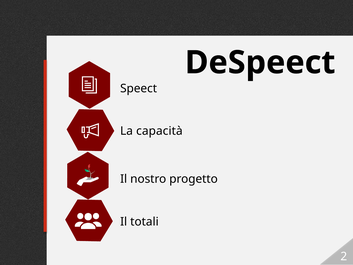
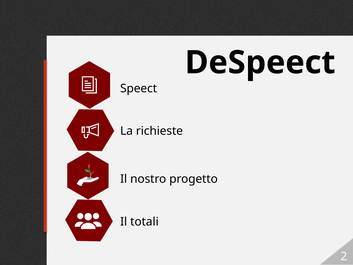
capacità: capacità -> richieste
